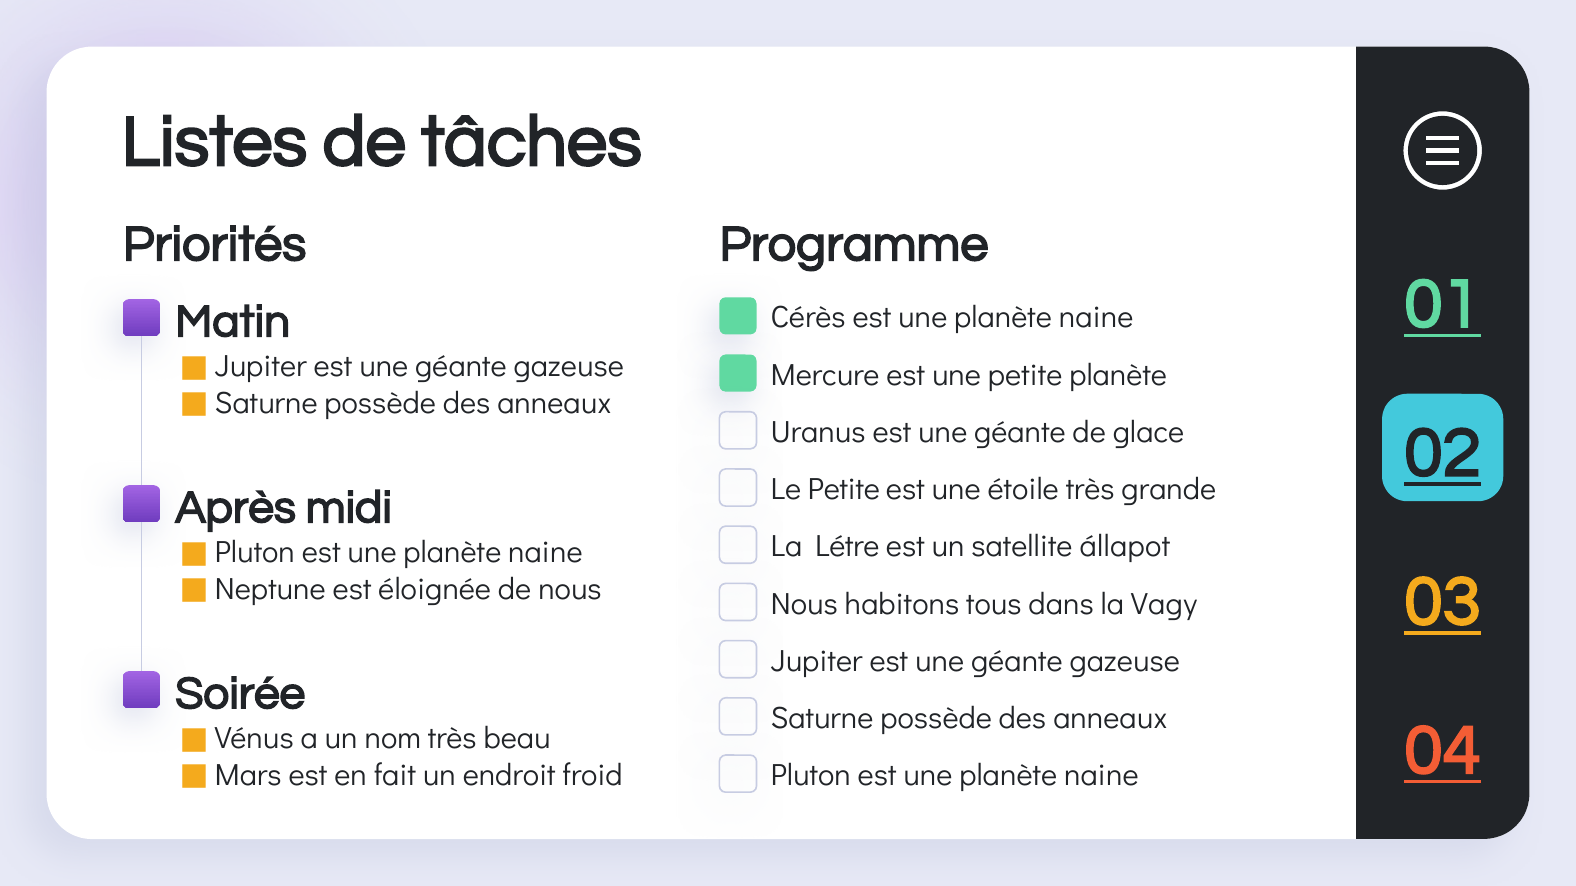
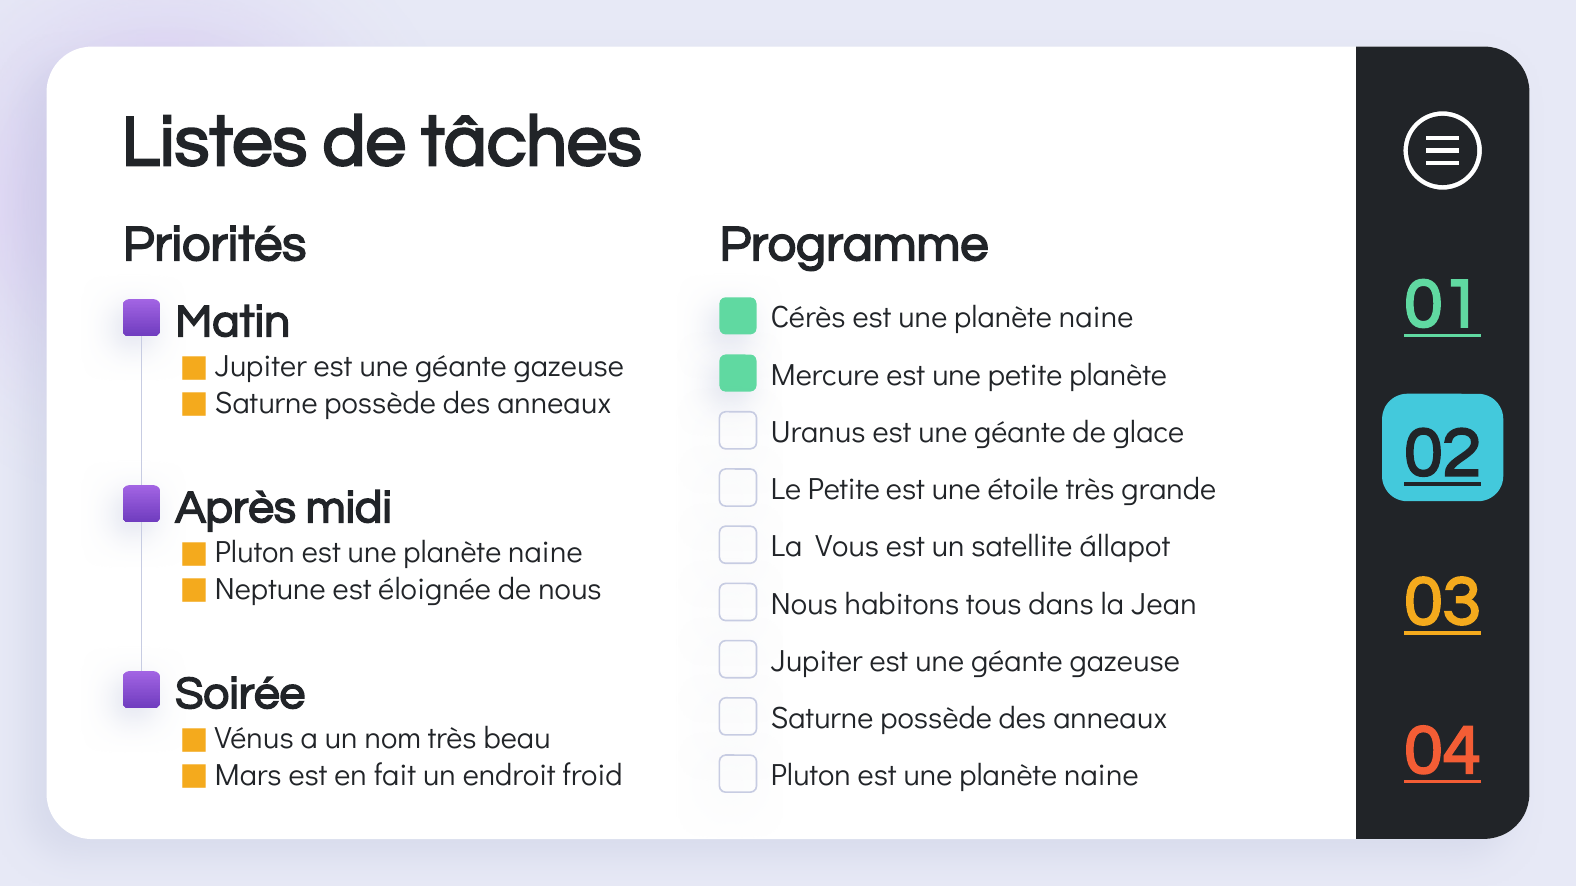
Létre: Létre -> Vous
Vagy: Vagy -> Jean
